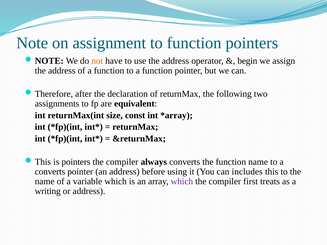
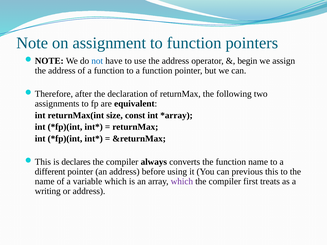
not colour: orange -> blue
is pointers: pointers -> declares
converts at (50, 172): converts -> different
includes: includes -> previous
